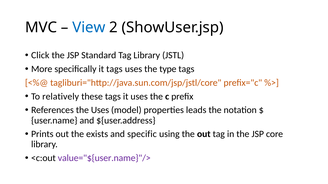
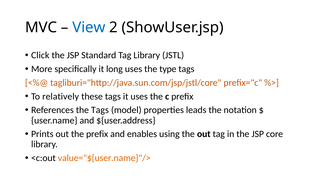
it tags: tags -> long
the Uses: Uses -> Tags
the exists: exists -> prefix
specific: specific -> enables
value="${user.name}"/> colour: purple -> orange
